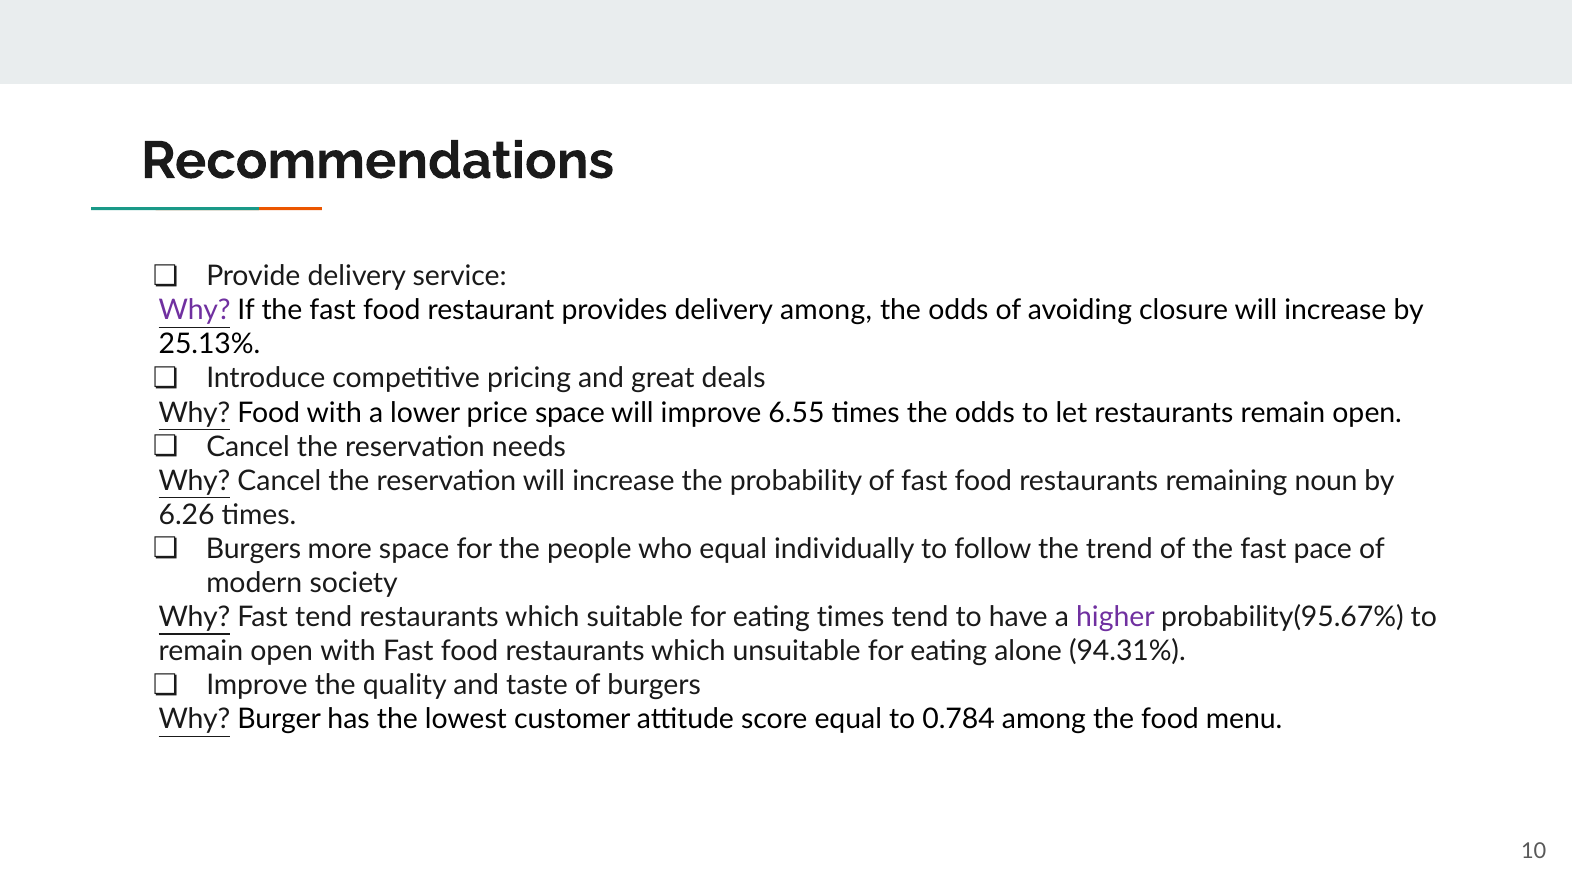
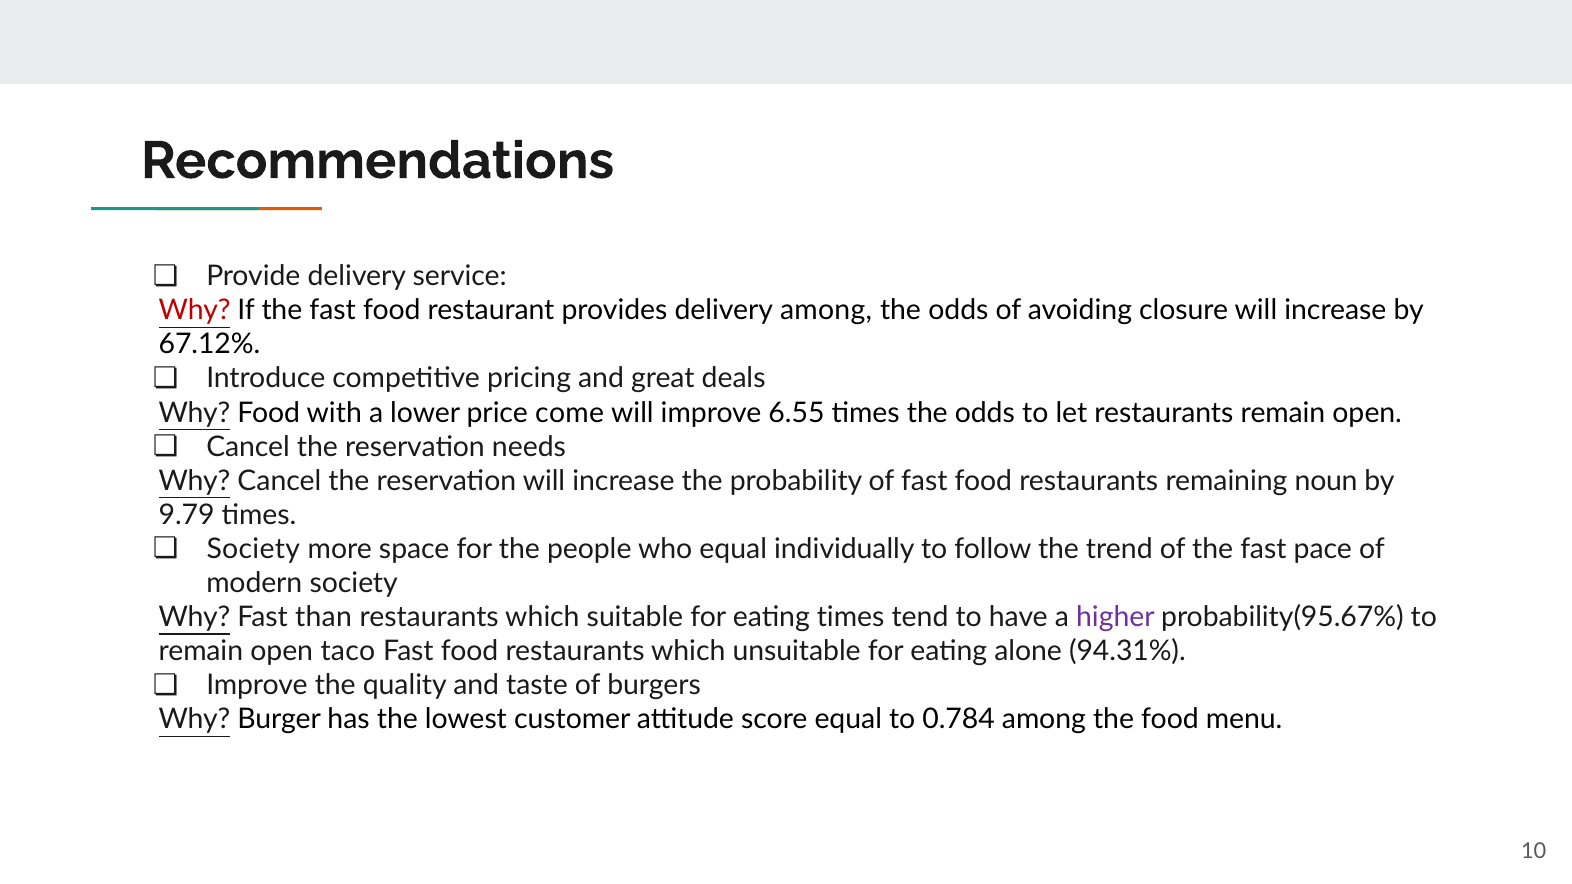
Why at (195, 310) colour: purple -> red
25.13%: 25.13% -> 67.12%
price space: space -> come
6.26: 6.26 -> 9.79
Burgers at (253, 549): Burgers -> Society
Fast tend: tend -> than
open with: with -> taco
